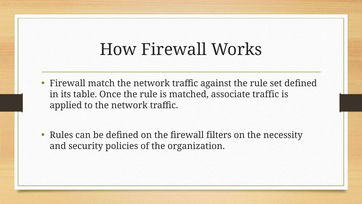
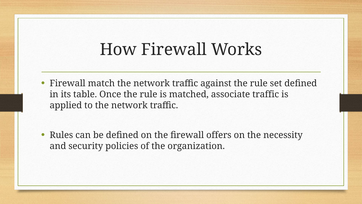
filters: filters -> offers
